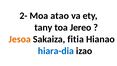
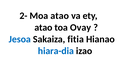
tany at (43, 27): tany -> atao
Jereo: Jereo -> Ovay
Jesoa colour: orange -> blue
